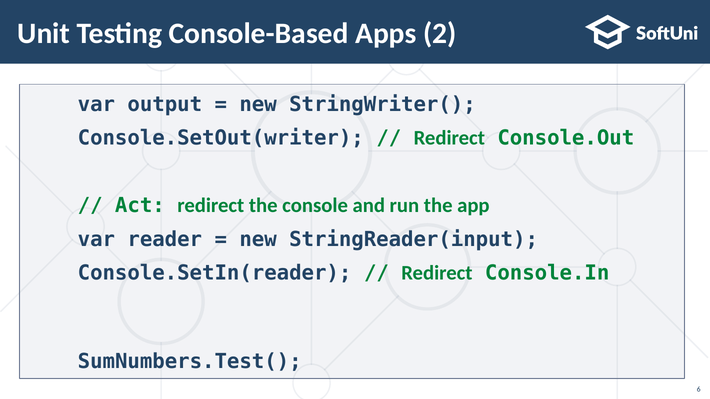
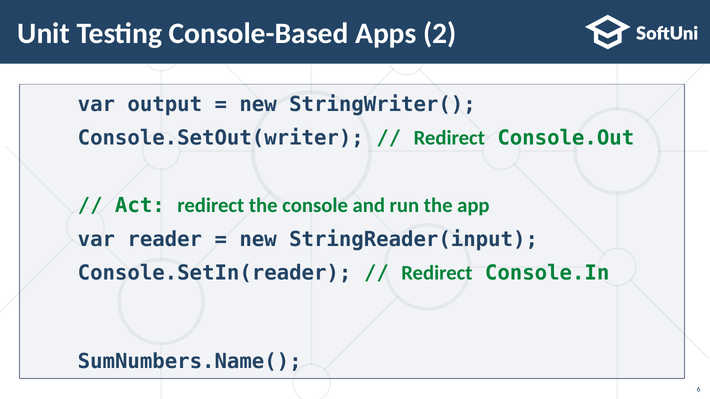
SumNumbers.Test(: SumNumbers.Test( -> SumNumbers.Name(
